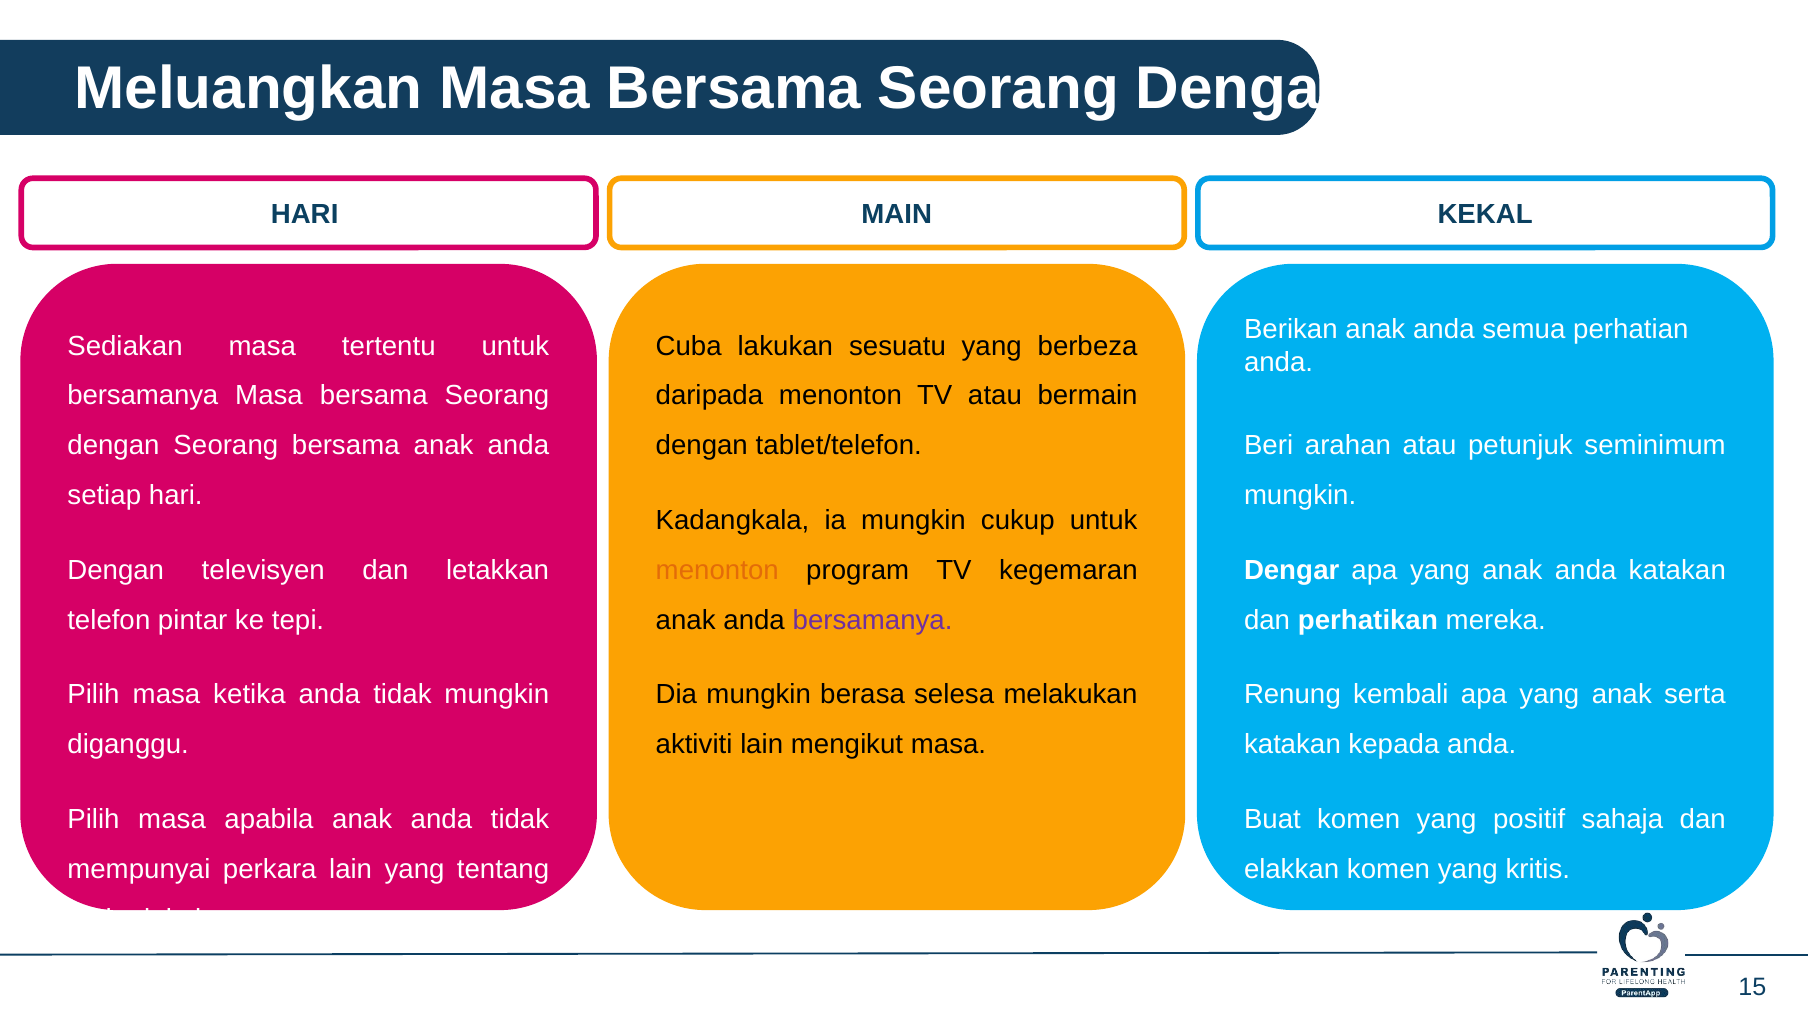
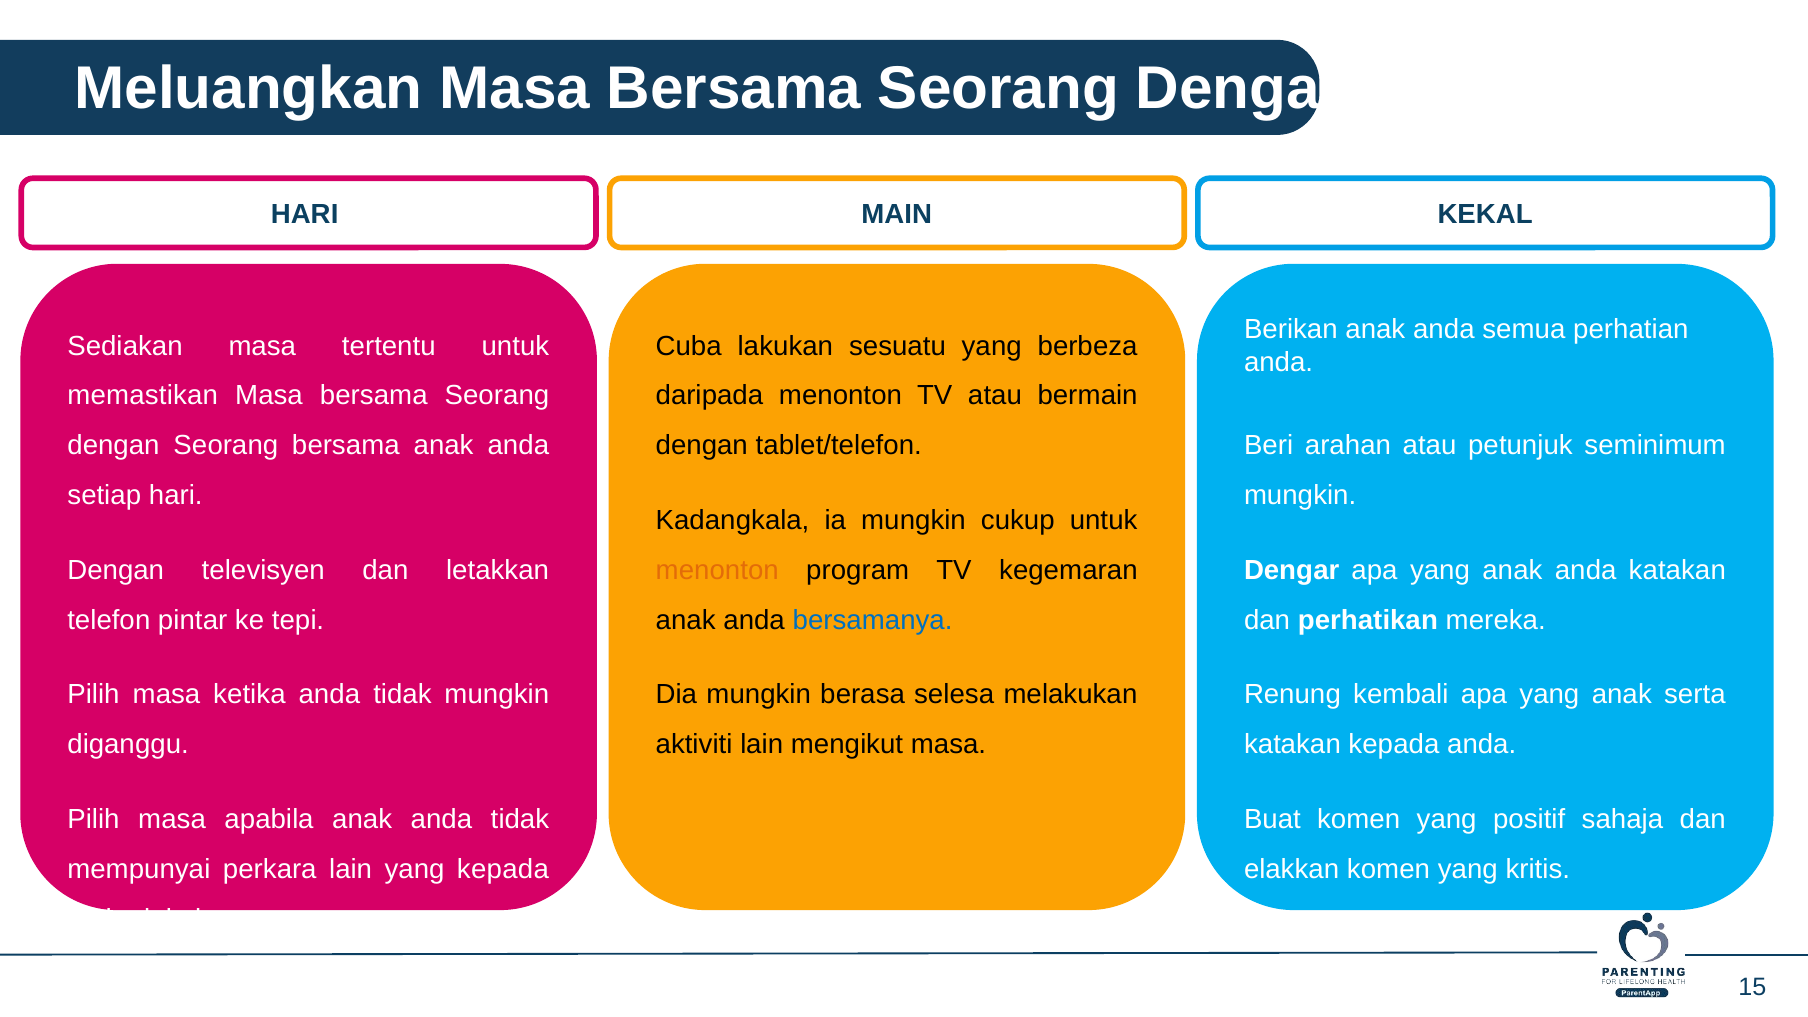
bersamanya at (143, 396): bersamanya -> memastikan
bersamanya at (873, 620) colour: purple -> blue
yang tentang: tentang -> kepada
